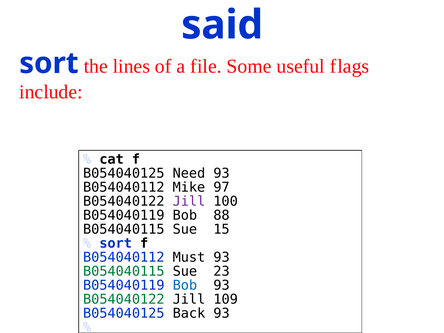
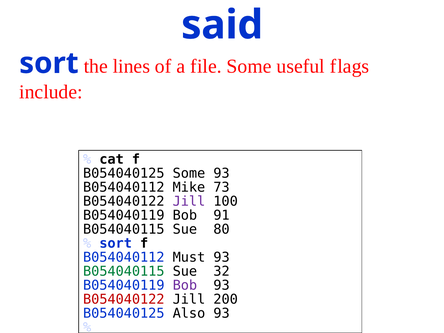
B054040125 Need: Need -> Some
97: 97 -> 73
88: 88 -> 91
15: 15 -> 80
23: 23 -> 32
Bob at (185, 285) colour: blue -> purple
B054040122 at (124, 299) colour: green -> red
109: 109 -> 200
Back: Back -> Also
